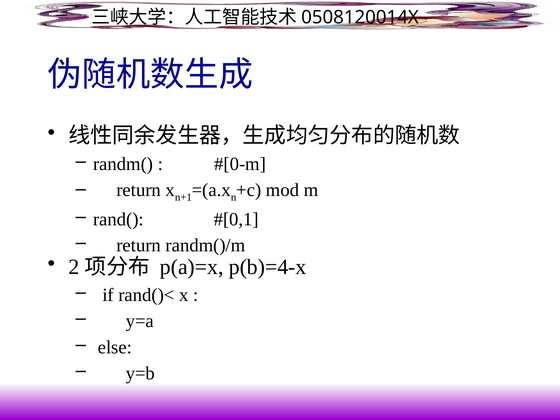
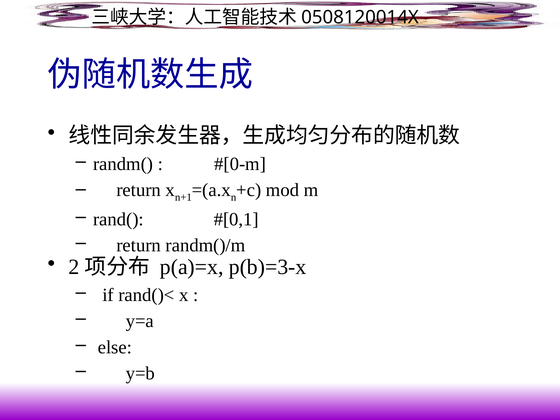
p(b)=4-x: p(b)=4-x -> p(b)=3-x
